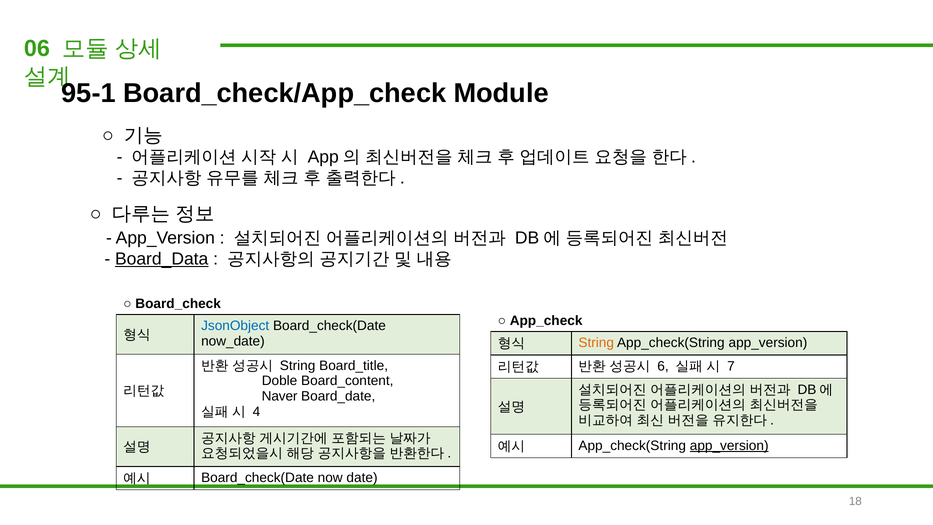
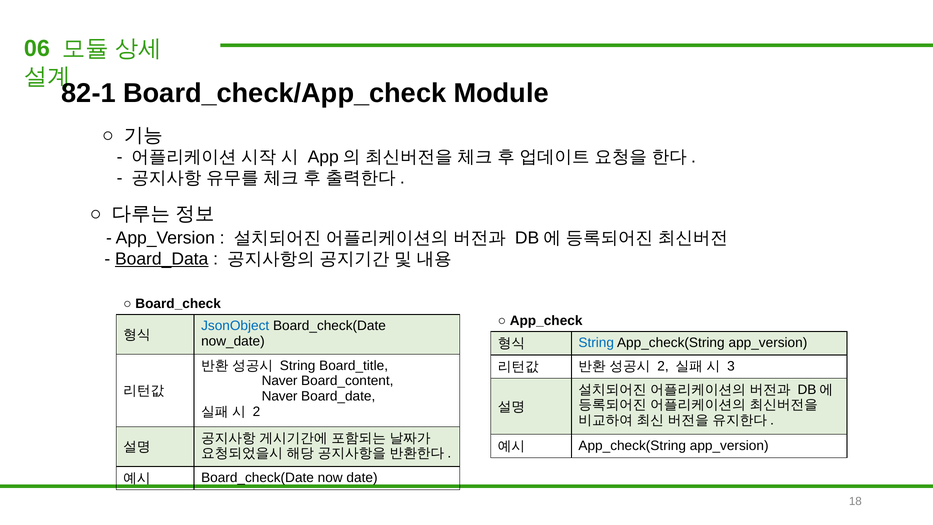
95-1: 95-1 -> 82-1
String at (596, 343) colour: orange -> blue
6 at (663, 366): 6 -> 2
7: 7 -> 3
Doble at (280, 381): Doble -> Naver
4 at (256, 411): 4 -> 2
app_version at (729, 446) underline: present -> none
